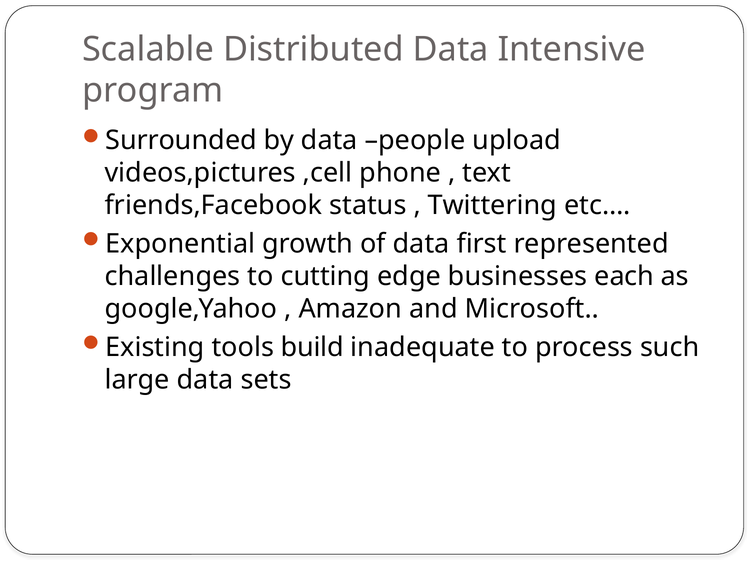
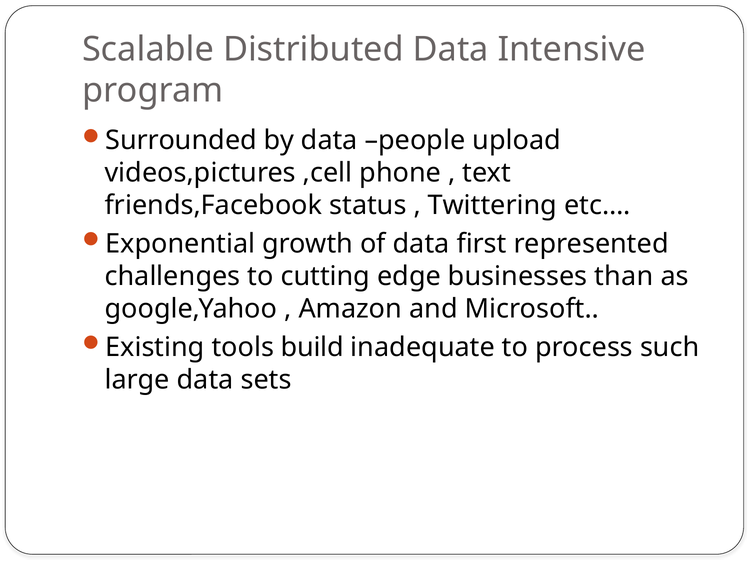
each: each -> than
